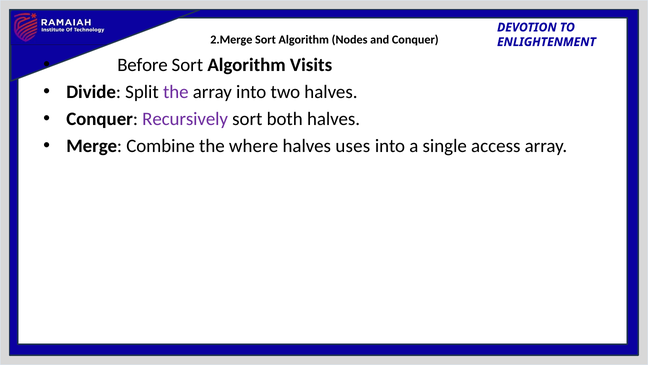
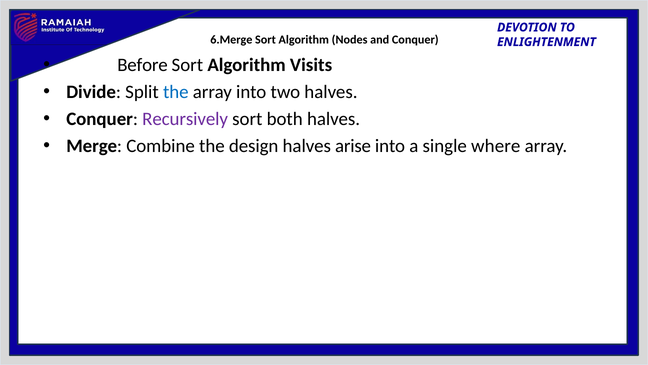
2.Merge: 2.Merge -> 6.Merge
the at (176, 92) colour: purple -> blue
where: where -> design
uses: uses -> arise
access: access -> where
